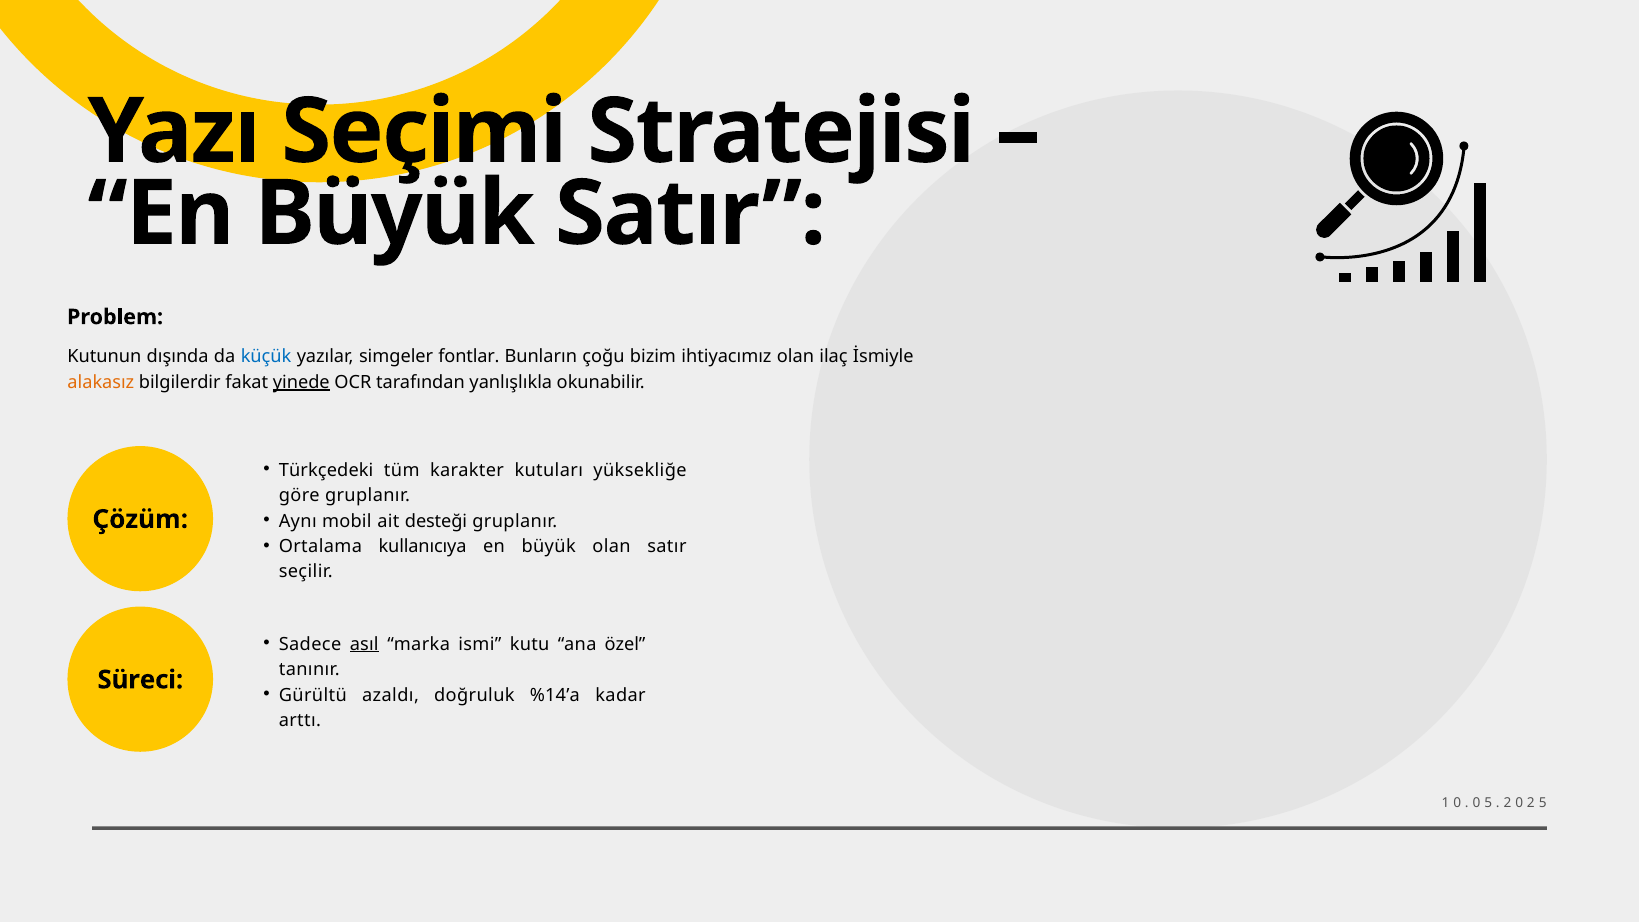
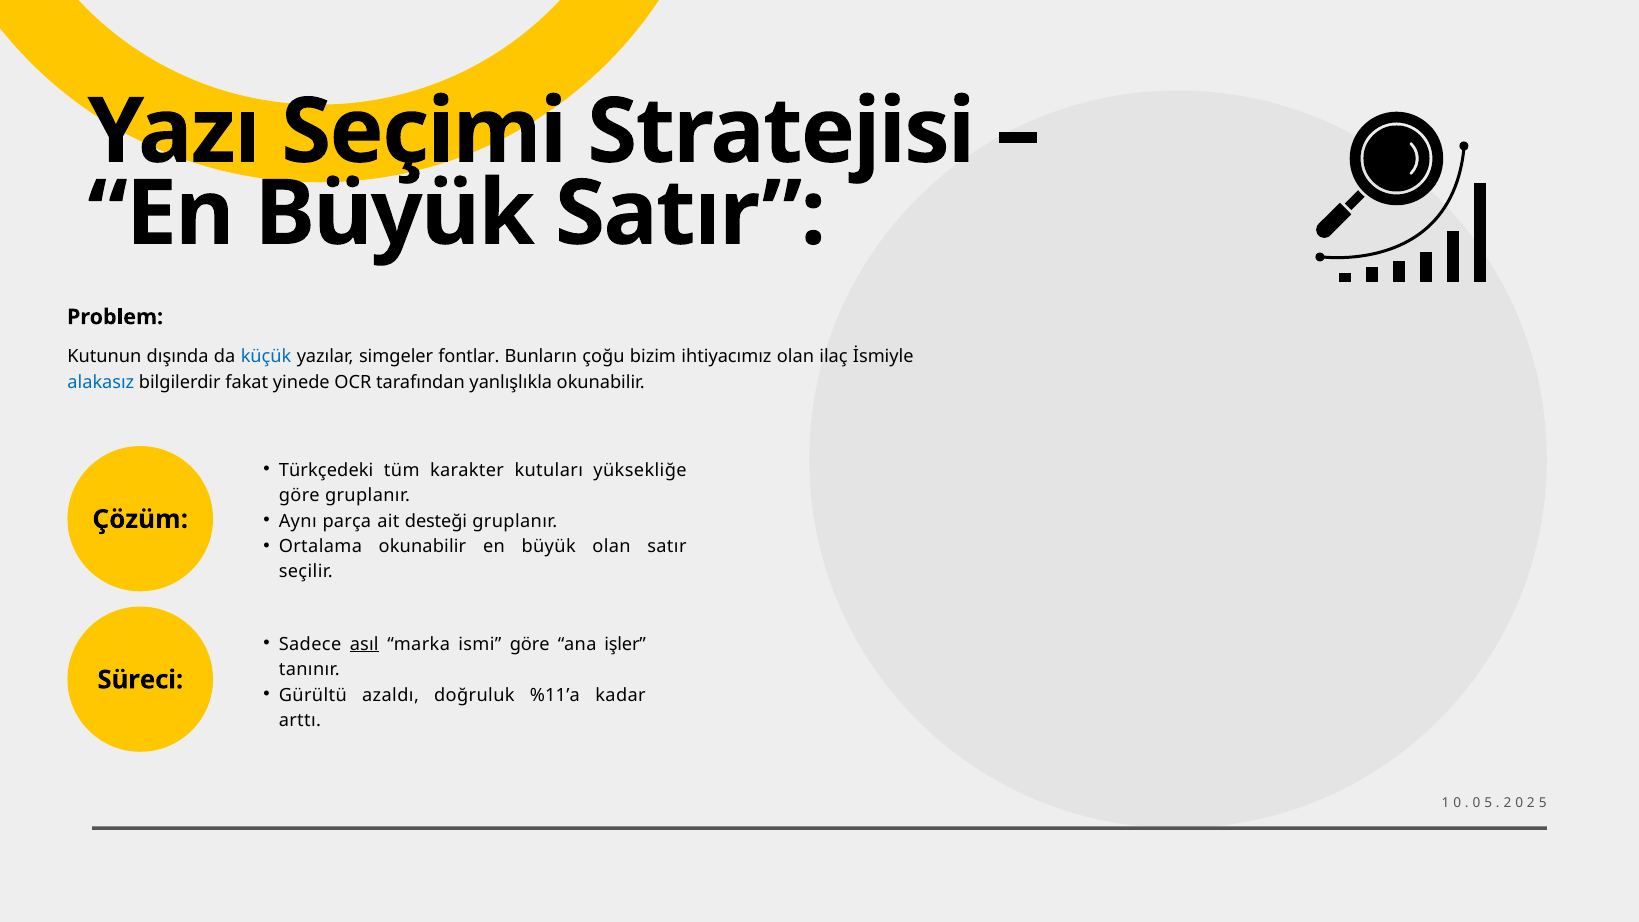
alakasız colour: orange -> blue
yinede underline: present -> none
mobil: mobil -> parça
Ortalama kullanıcıya: kullanıcıya -> okunabilir
ismi kutu: kutu -> göre
özel: özel -> işler
%14’a: %14’a -> %11’a
